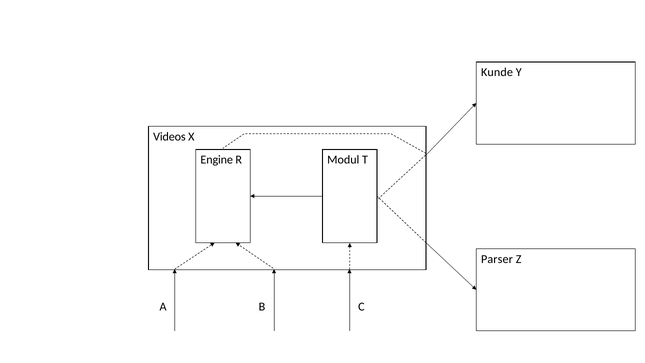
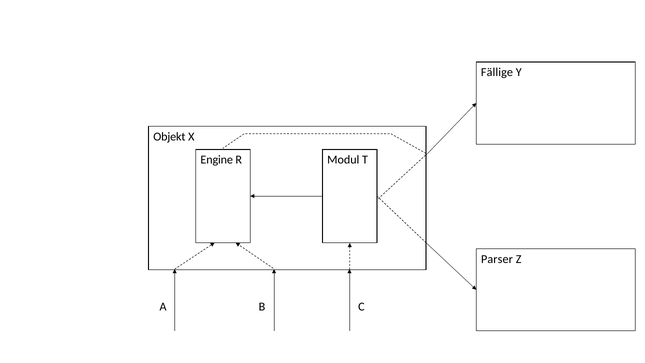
Kunde: Kunde -> Fällige
Videos: Videos -> Objekt
